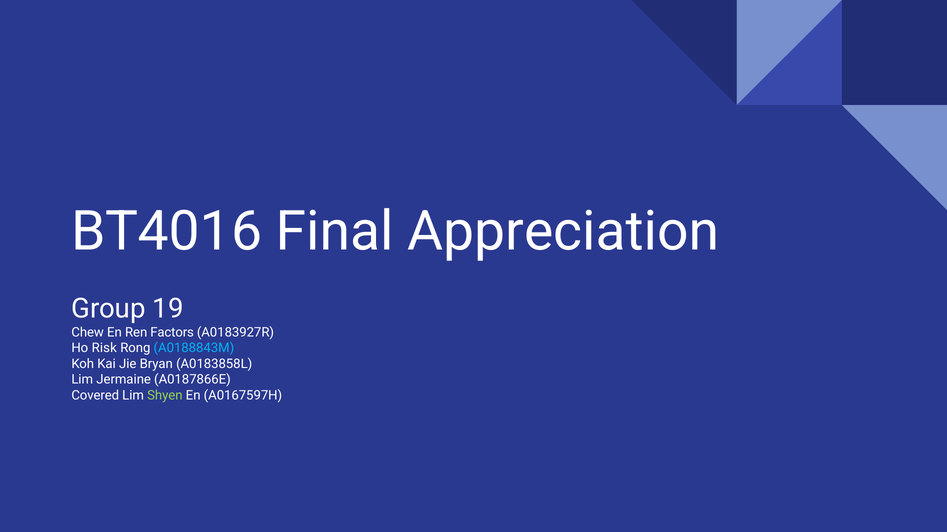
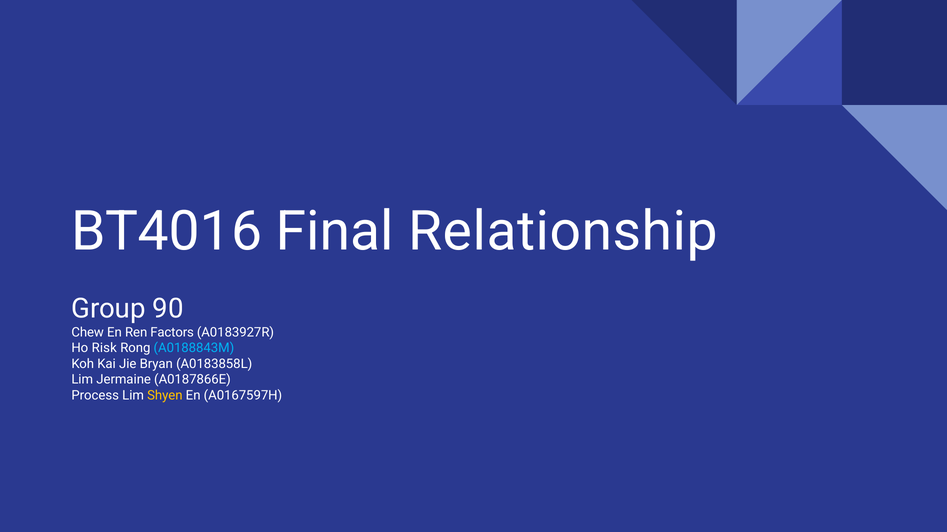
Appreciation: Appreciation -> Relationship
19: 19 -> 90
Covered: Covered -> Process
Shyen colour: light green -> yellow
